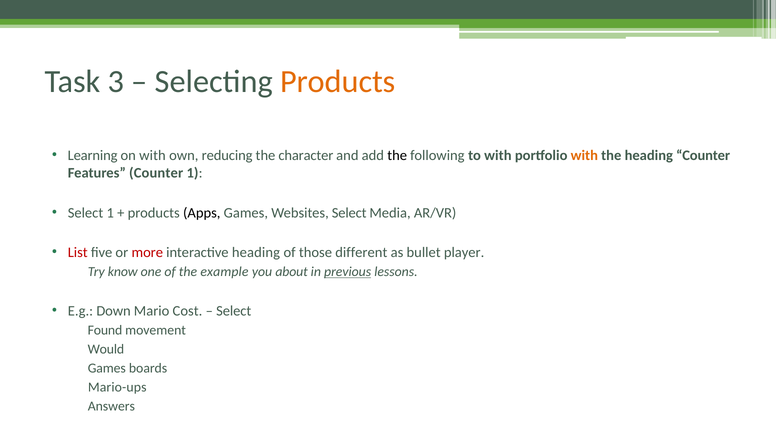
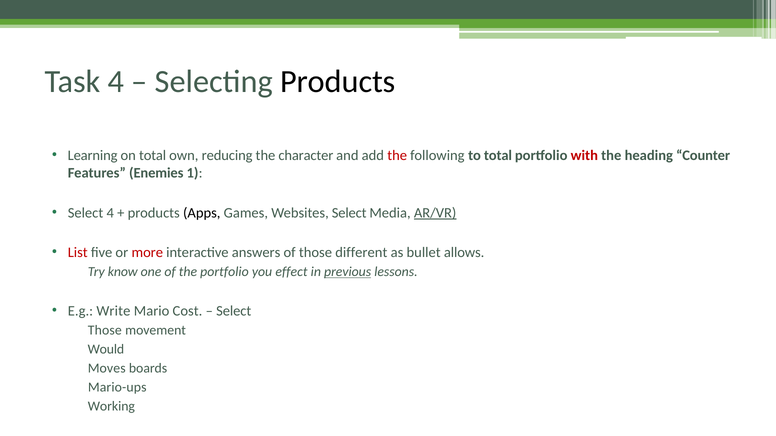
Task 3: 3 -> 4
Products at (338, 82) colour: orange -> black
on with: with -> total
the at (397, 156) colour: black -> red
to with: with -> total
with at (584, 156) colour: orange -> red
Features Counter: Counter -> Enemies
Select 1: 1 -> 4
AR/VR underline: none -> present
interactive heading: heading -> answers
player: player -> allows
the example: example -> portfolio
about: about -> effect
Down: Down -> Write
Found at (105, 331): Found -> Those
Games at (107, 369): Games -> Moves
Answers: Answers -> Working
